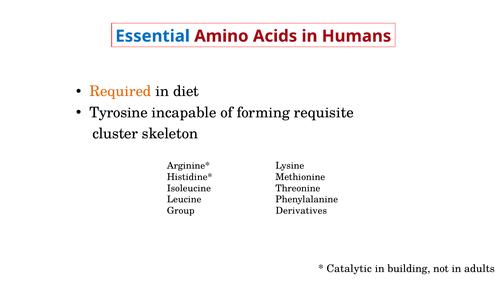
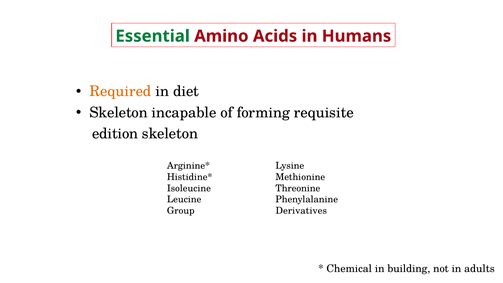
Essential colour: blue -> green
Tyrosine at (119, 113): Tyrosine -> Skeleton
cluster: cluster -> edition
Catalytic: Catalytic -> Chemical
